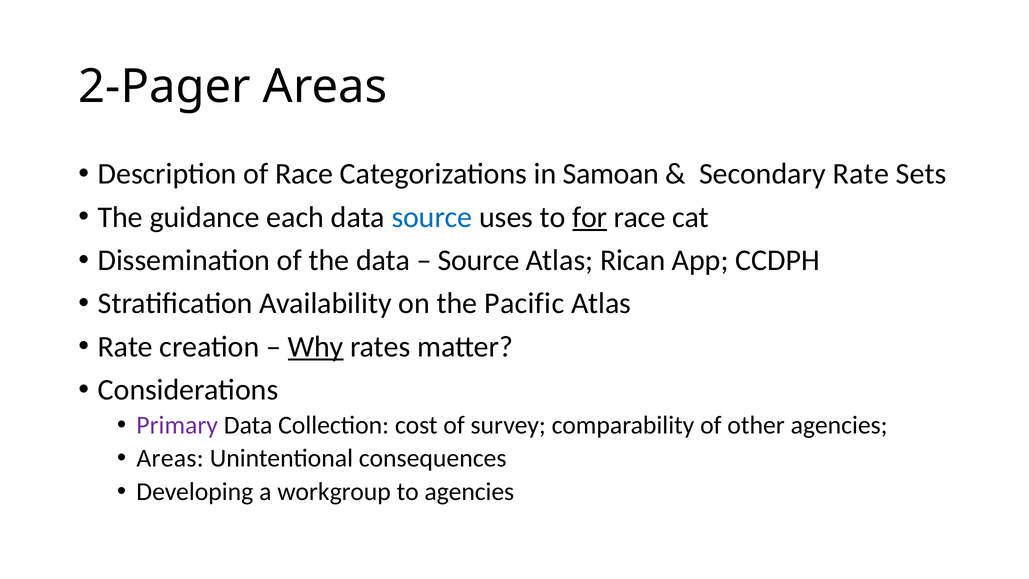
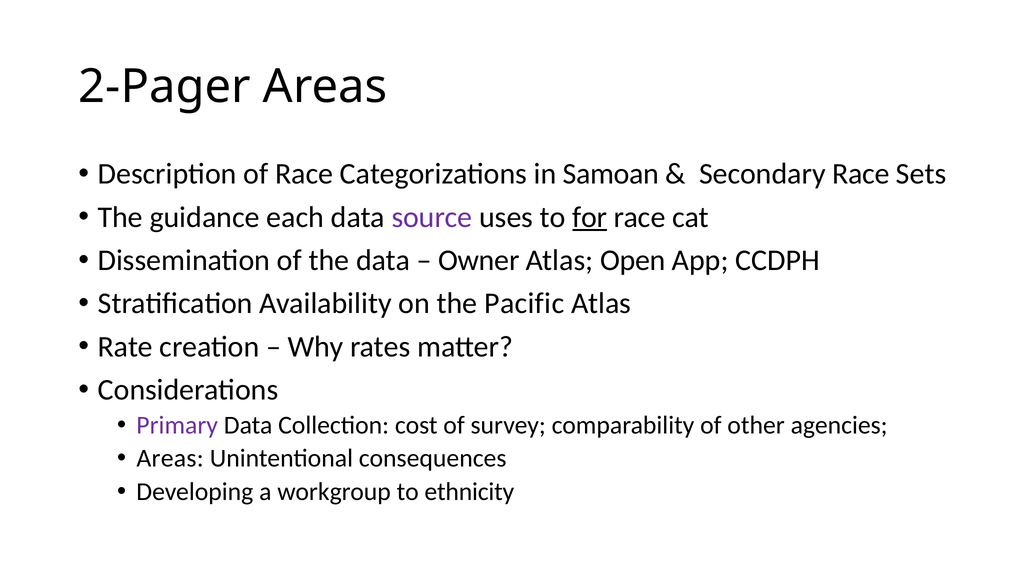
Secondary Rate: Rate -> Race
source at (432, 217) colour: blue -> purple
Source at (479, 260): Source -> Owner
Rican: Rican -> Open
Why underline: present -> none
to agencies: agencies -> ethnicity
